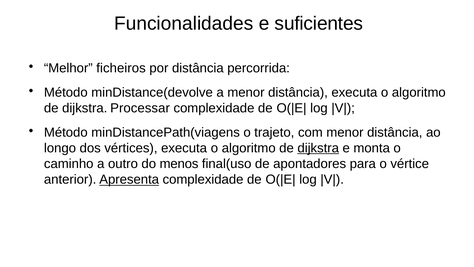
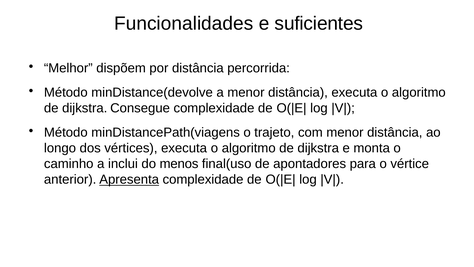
ficheiros: ficheiros -> dispõem
Processar: Processar -> Consegue
dijkstra at (318, 148) underline: present -> none
outro: outro -> inclui
